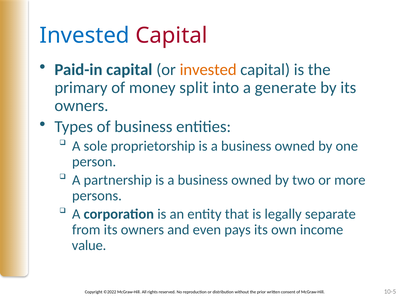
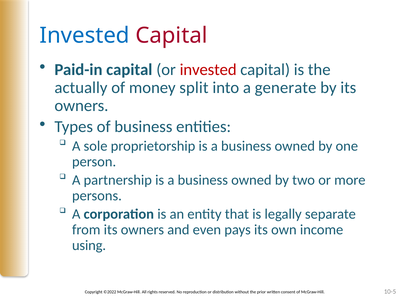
invested at (208, 70) colour: orange -> red
primary: primary -> actually
value: value -> using
